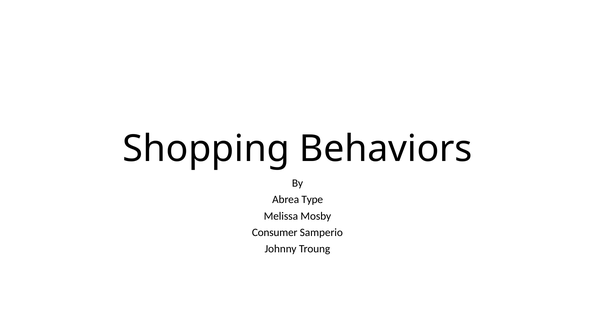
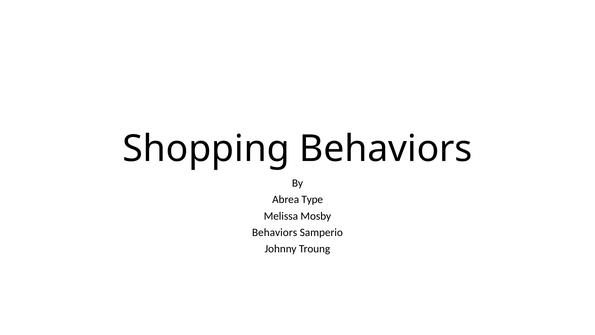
Consumer at (275, 232): Consumer -> Behaviors
